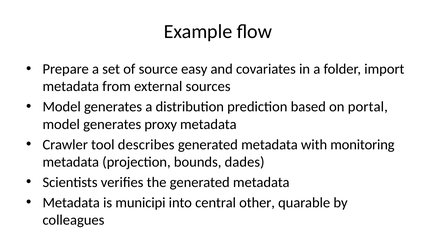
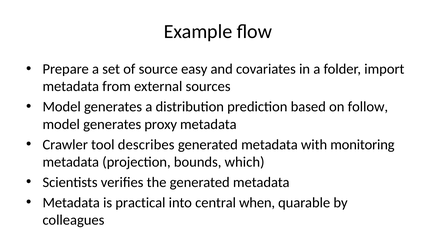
portal: portal -> follow
dades: dades -> which
municipi: municipi -> practical
other: other -> when
